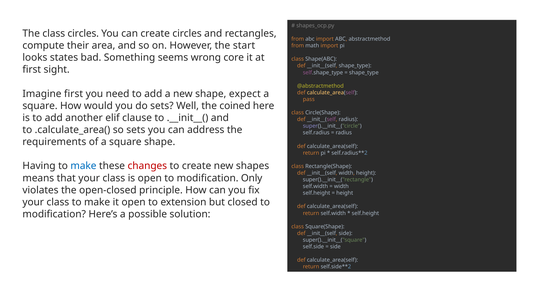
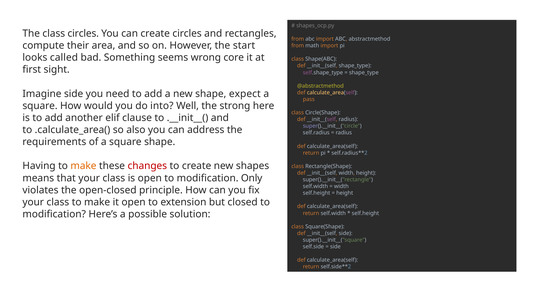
states: states -> called
Imagine first: first -> side
do sets: sets -> into
coined: coined -> strong
so sets: sets -> also
make at (83, 166) colour: blue -> orange
